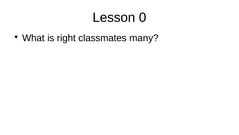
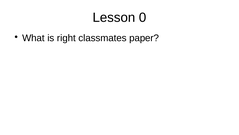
many: many -> paper
